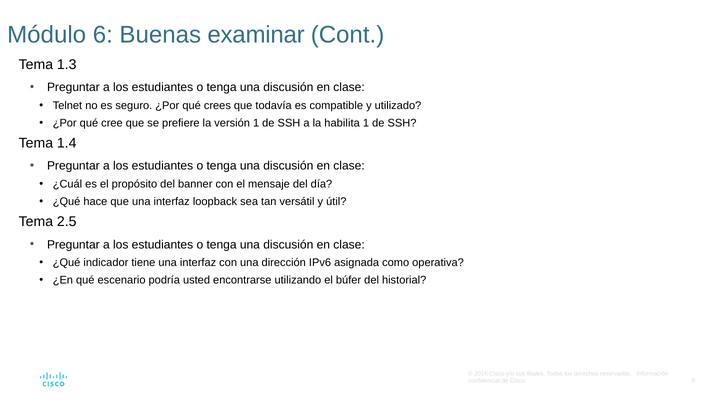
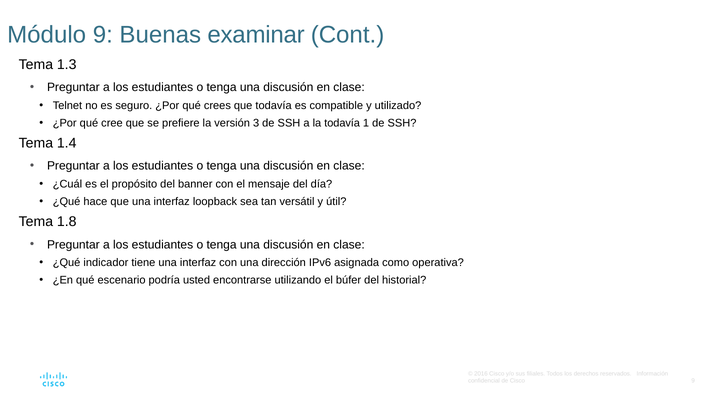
Módulo 6: 6 -> 9
versión 1: 1 -> 3
la habilita: habilita -> todavía
2.5: 2.5 -> 1.8
